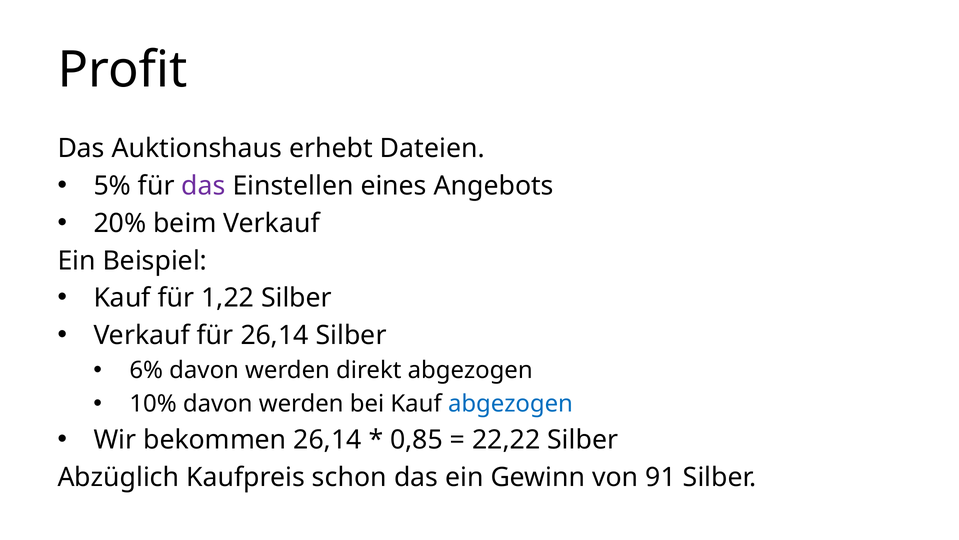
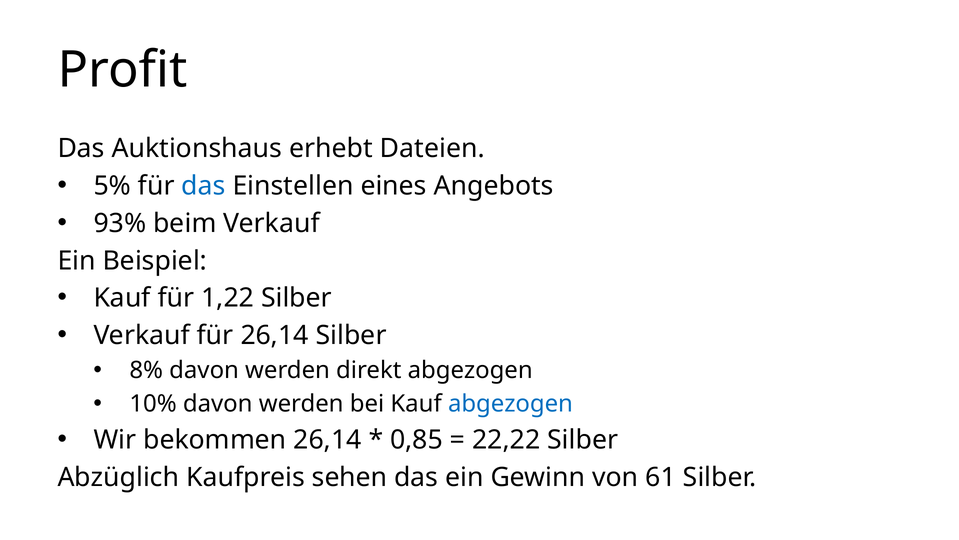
das at (204, 186) colour: purple -> blue
20%: 20% -> 93%
6%: 6% -> 8%
schon: schon -> sehen
91: 91 -> 61
